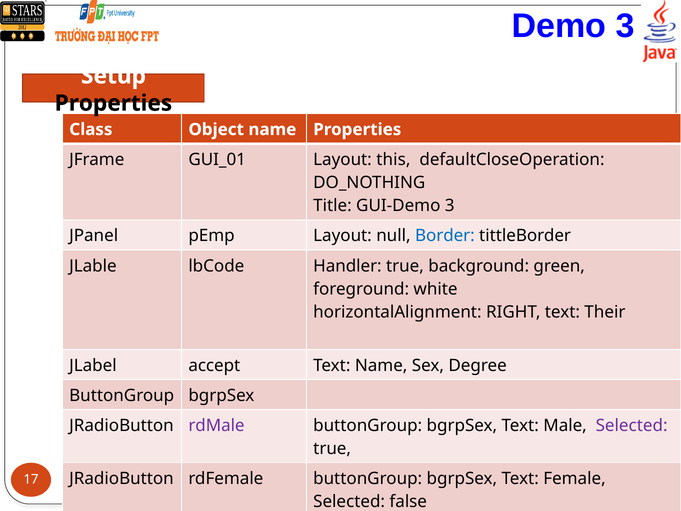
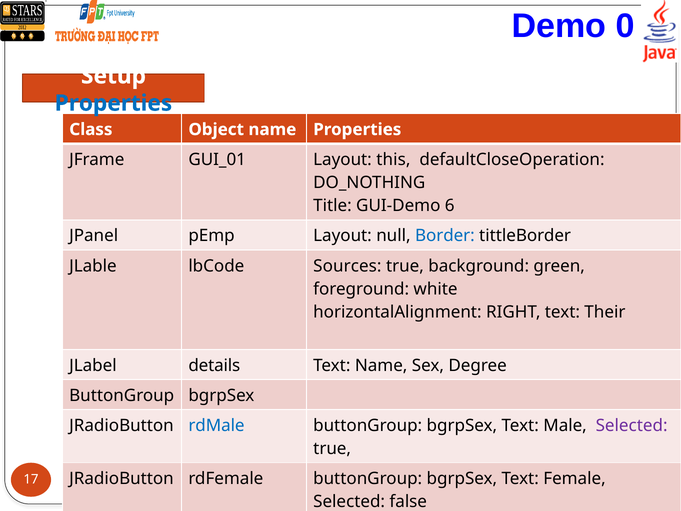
Demo 3: 3 -> 0
Properties at (113, 103) colour: black -> blue
GUI-Demo 3: 3 -> 6
Handler: Handler -> Sources
accept: accept -> details
rdMale colour: purple -> blue
